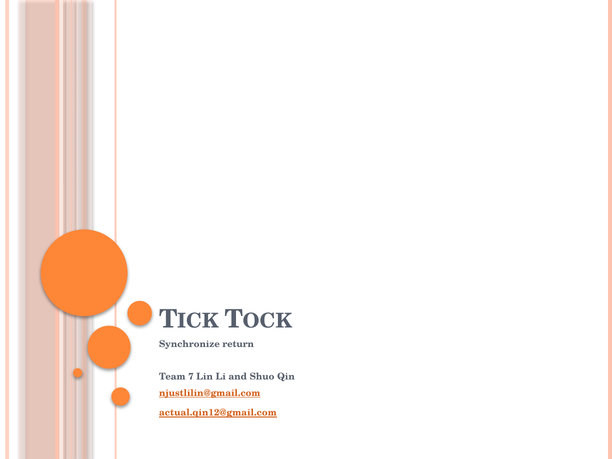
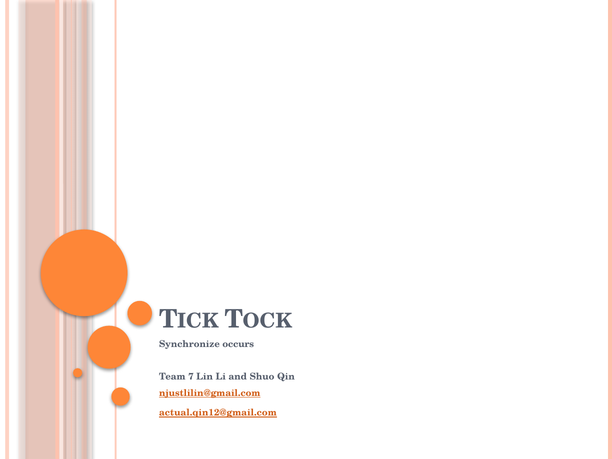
return: return -> occurs
